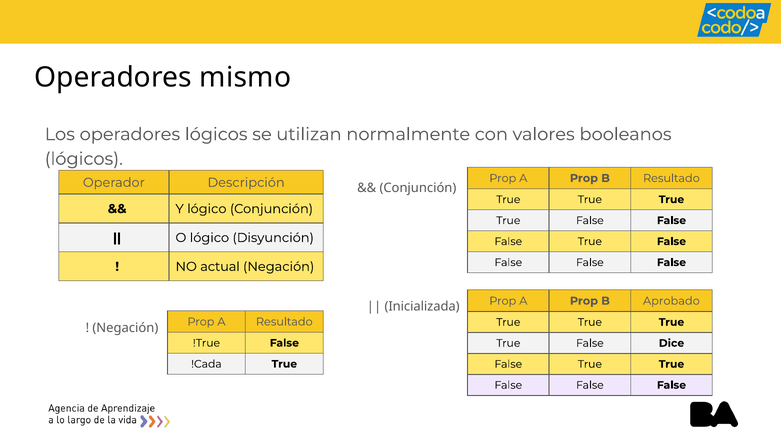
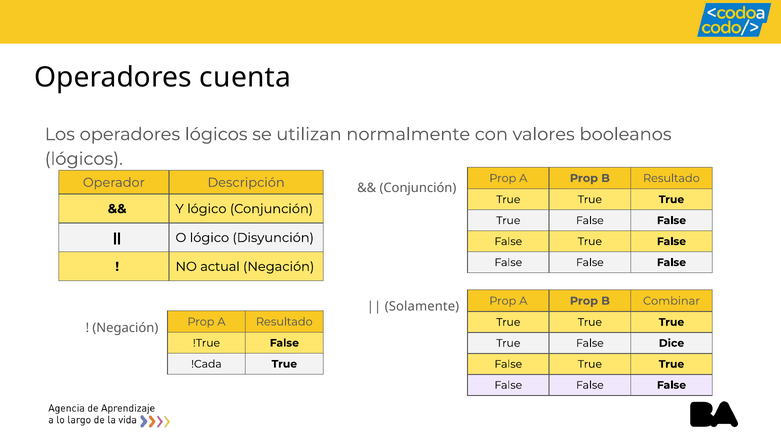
mismo: mismo -> cuenta
Aprobado: Aprobado -> Combinar
Inicializada: Inicializada -> Solamente
